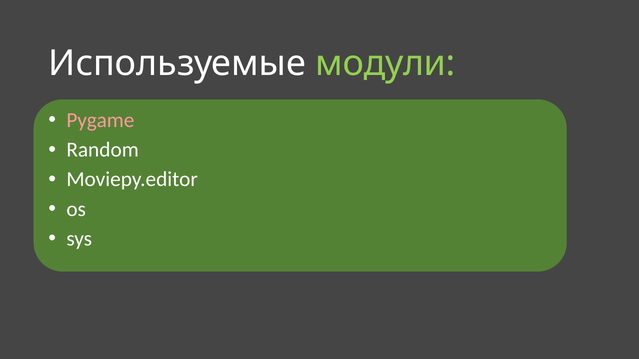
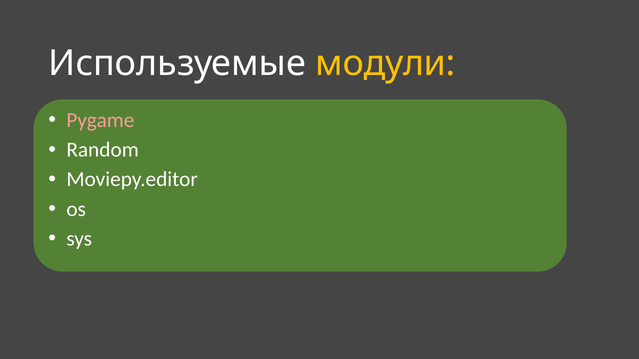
модули colour: light green -> yellow
